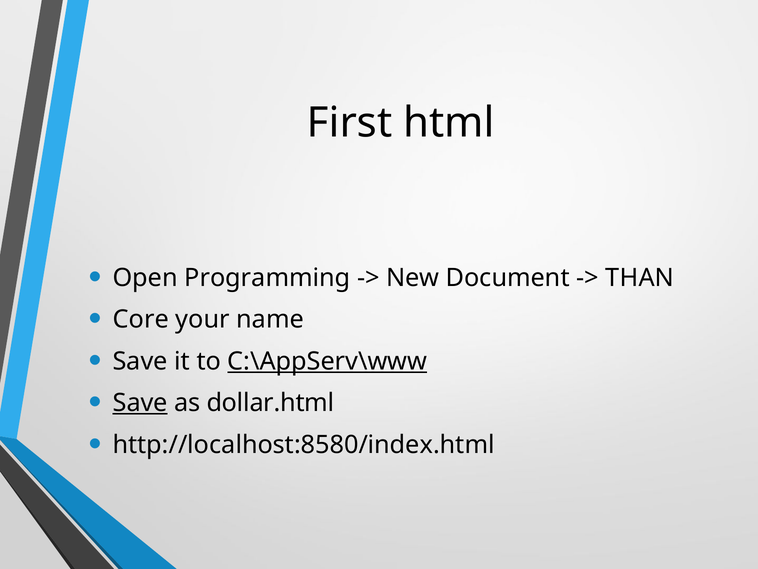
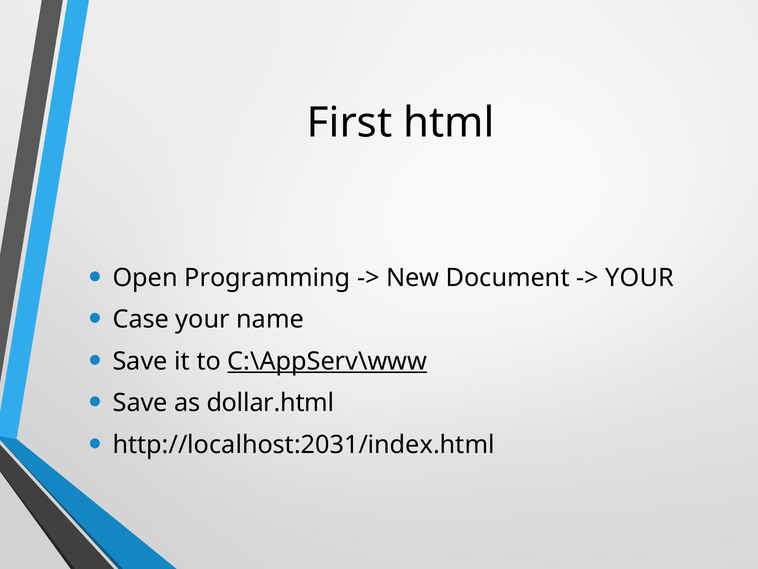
THAN at (640, 278): THAN -> YOUR
Core: Core -> Case
Save at (140, 403) underline: present -> none
http://localhost:8580/index.html: http://localhost:8580/index.html -> http://localhost:2031/index.html
